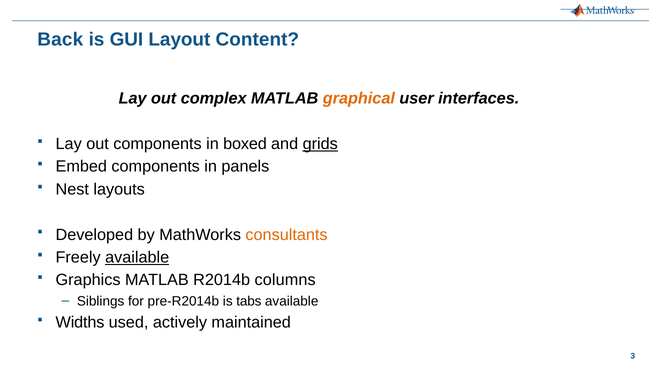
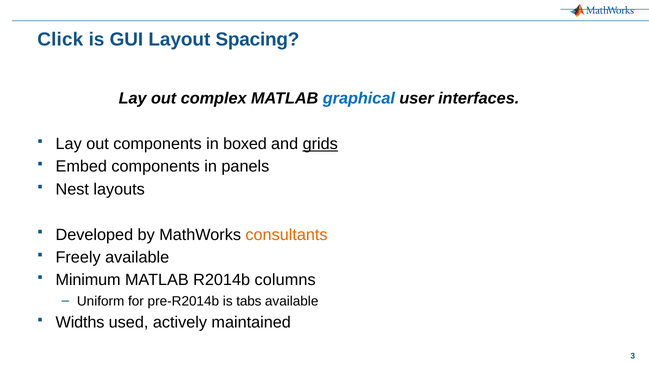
Back: Back -> Click
Content: Content -> Spacing
graphical colour: orange -> blue
available at (137, 257) underline: present -> none
Graphics: Graphics -> Minimum
Siblings: Siblings -> Uniform
